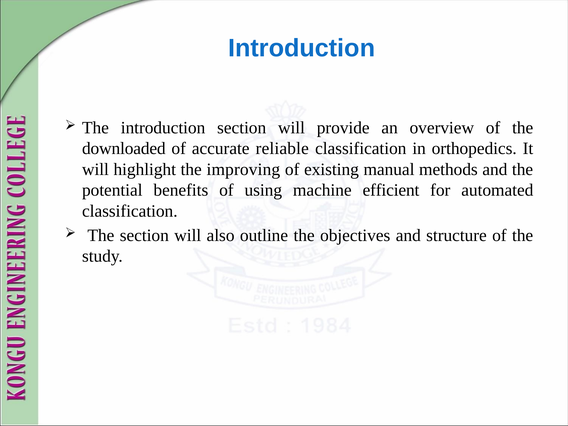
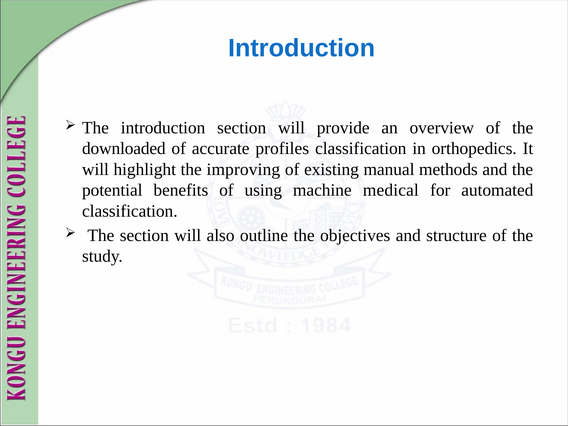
reliable: reliable -> profiles
efficient: efficient -> medical
